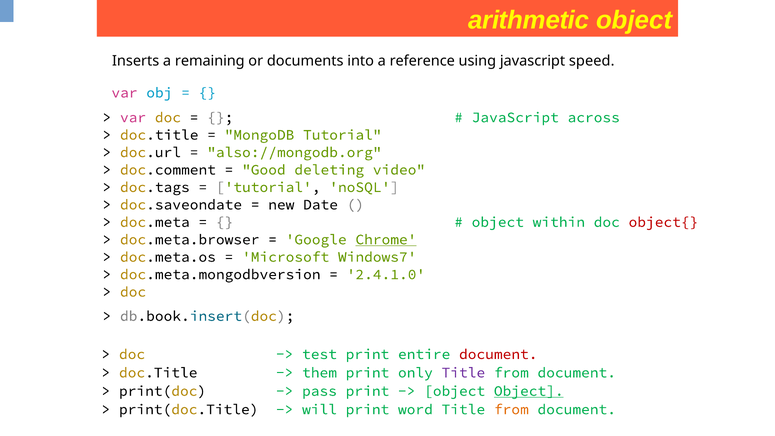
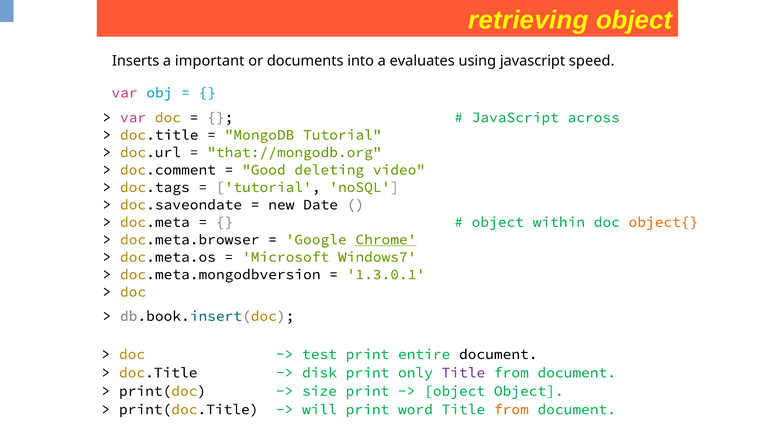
arithmetic: arithmetic -> retrieving
remaining: remaining -> important
reference: reference -> evaluates
also://mongodb.org: also://mongodb.org -> that://mongodb.org
object{ colour: red -> orange
2.4.1.0: 2.4.1.0 -> 1.3.0.1
document at (498, 354) colour: red -> black
them: them -> disk
pass: pass -> size
Object at (529, 391) underline: present -> none
